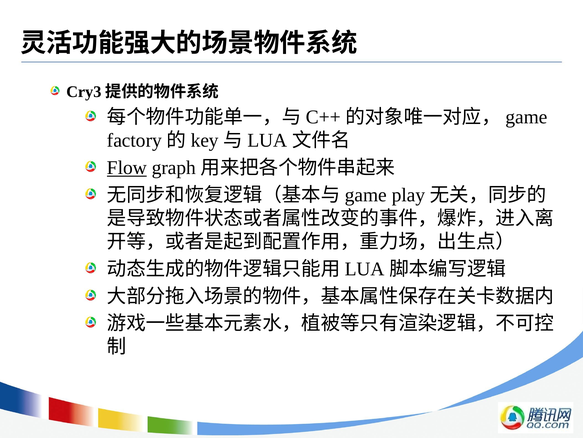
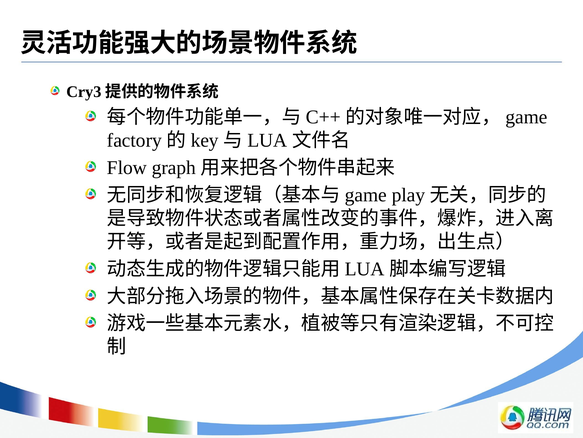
Flow underline: present -> none
